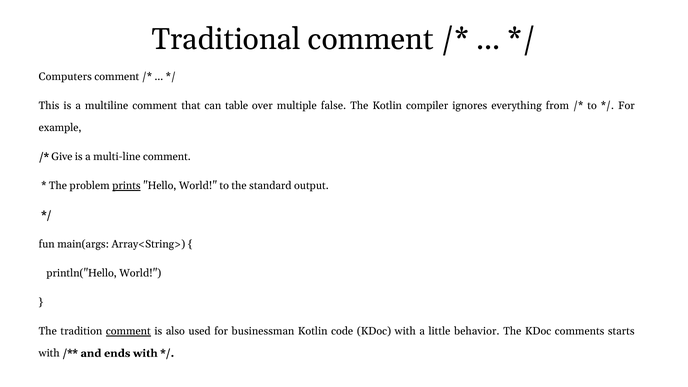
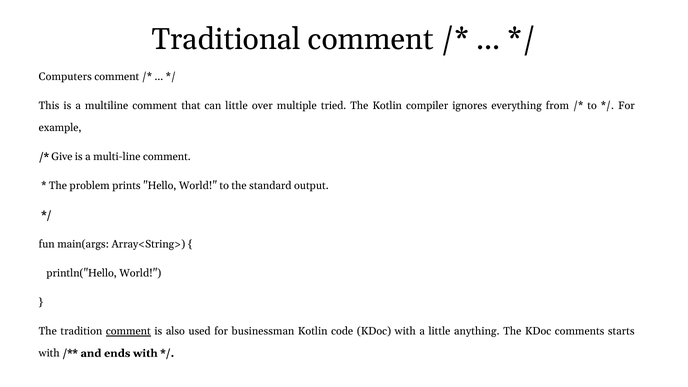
can table: table -> little
false: false -> tried
prints underline: present -> none
behavior: behavior -> anything
